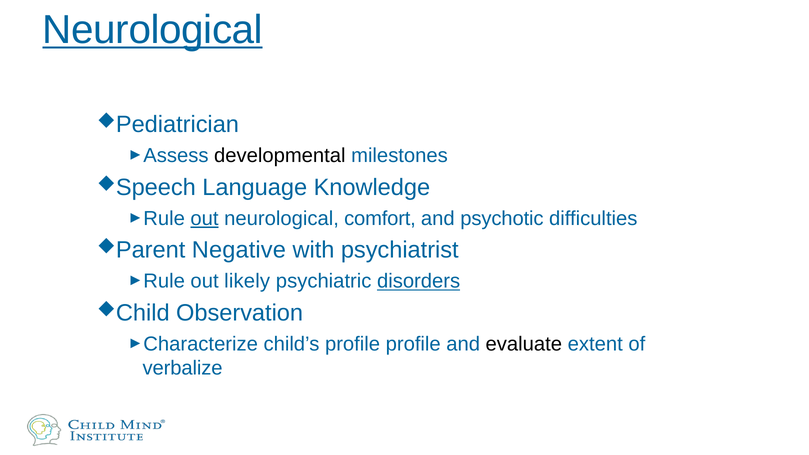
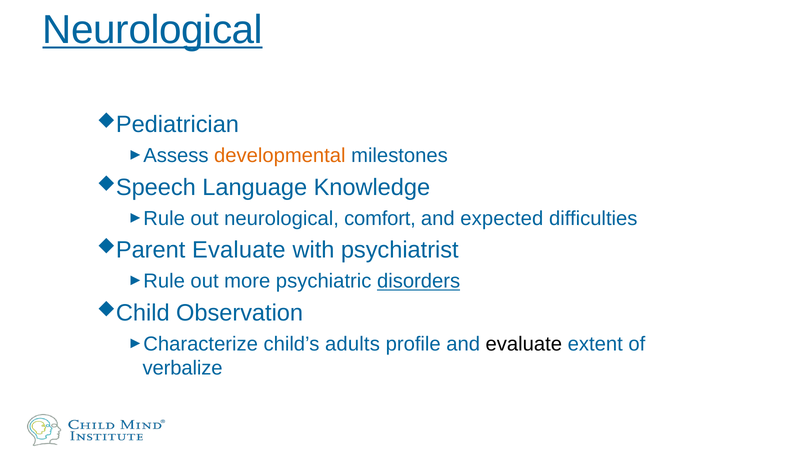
developmental colour: black -> orange
out at (205, 219) underline: present -> none
psychotic: psychotic -> expected
Negative at (239, 250): Negative -> Evaluate
likely: likely -> more
child’s profile: profile -> adults
